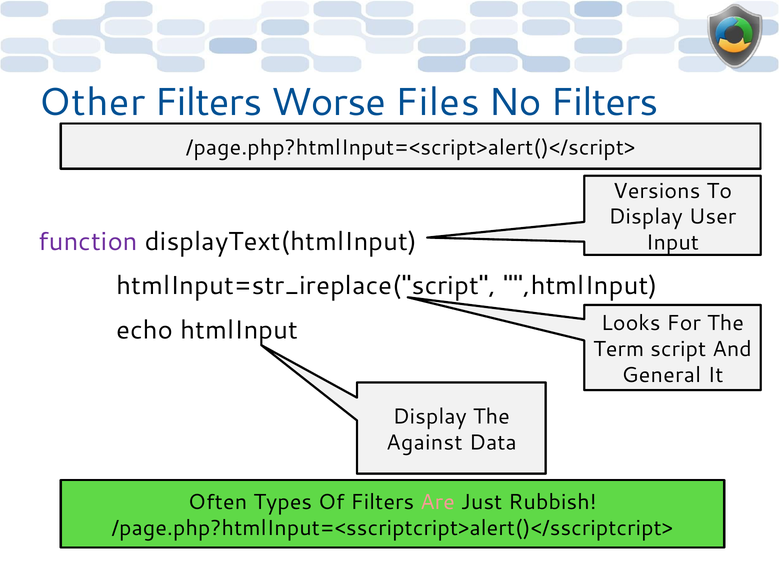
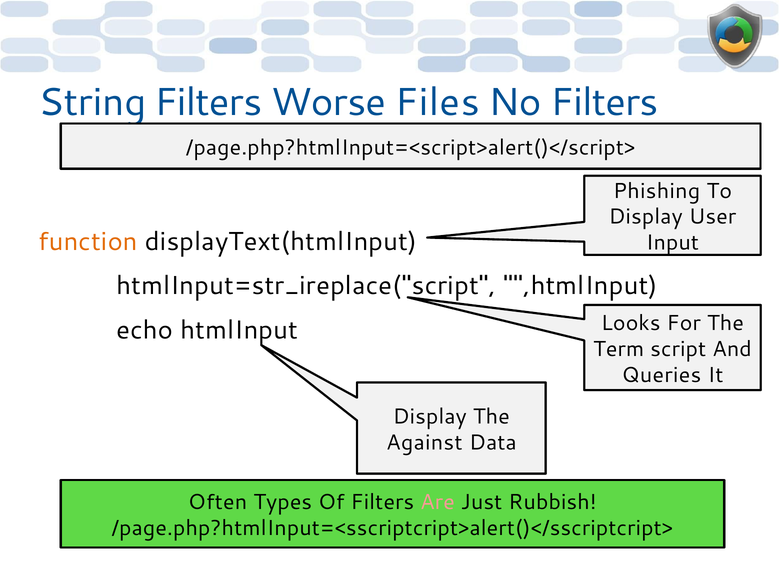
Other: Other -> String
Versions: Versions -> Phishing
function colour: purple -> orange
General: General -> Queries
